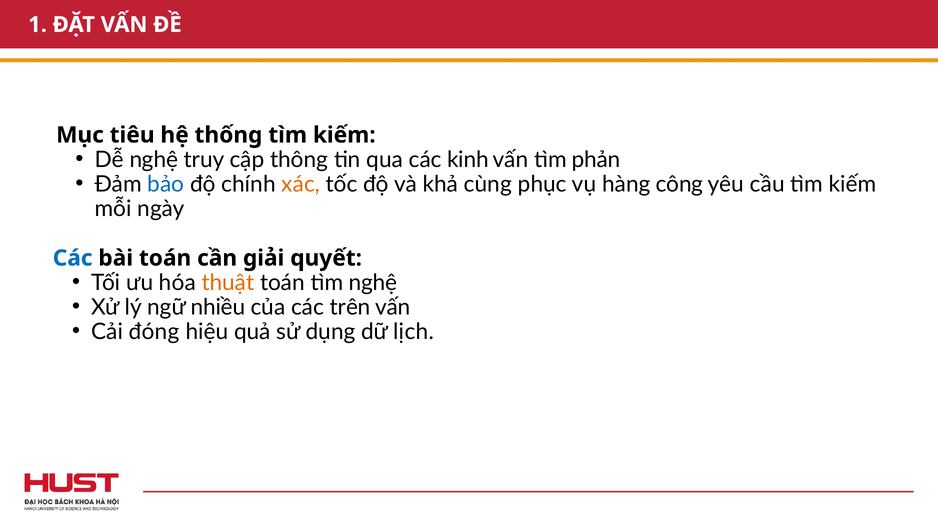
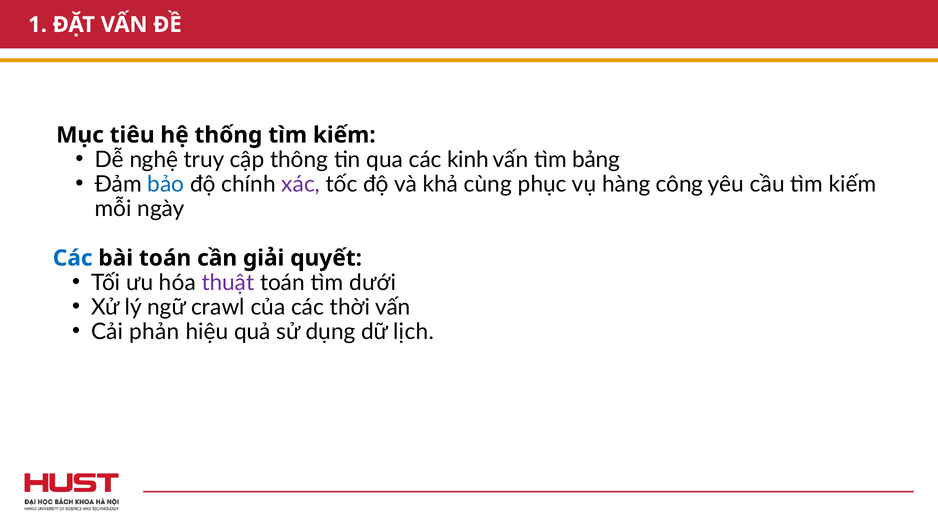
phản: phản -> bảng
xác colour: orange -> purple
thuật colour: orange -> purple
tìm nghệ: nghệ -> dưới
nhiều: nhiều -> crawl
trên: trên -> thời
đóng: đóng -> phản
